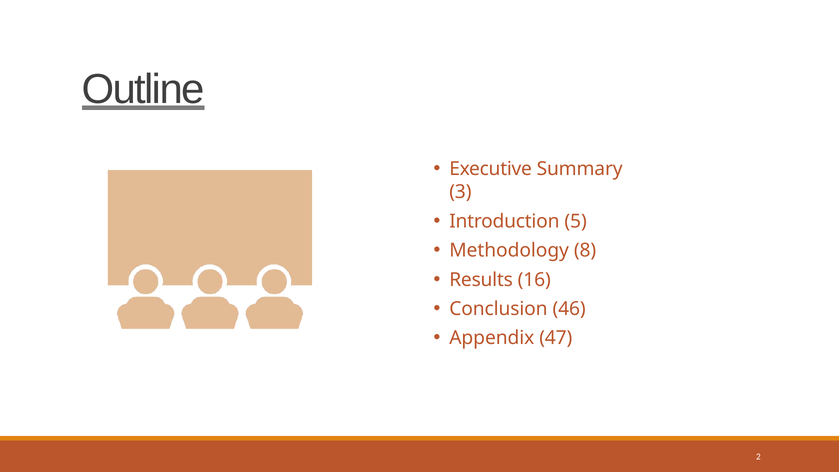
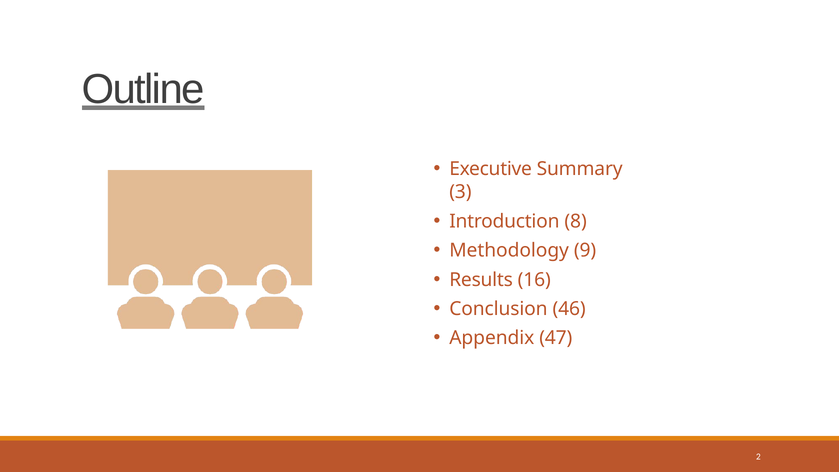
5: 5 -> 8
8: 8 -> 9
